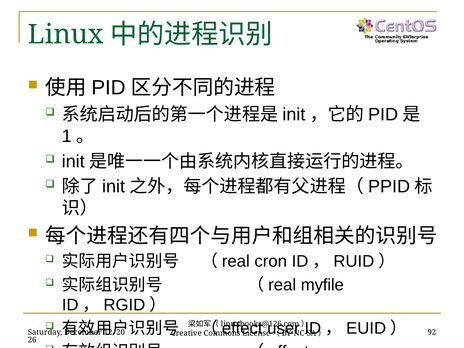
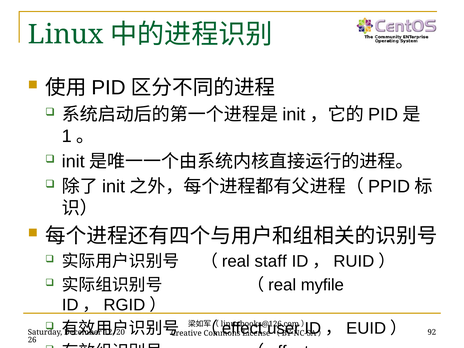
cron: cron -> staff
